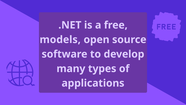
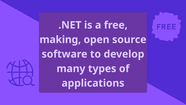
models: models -> making
